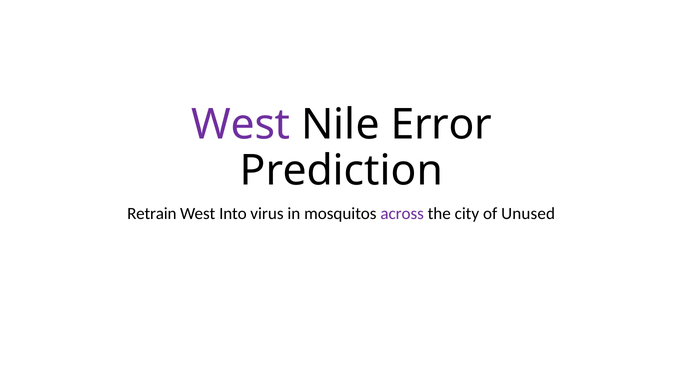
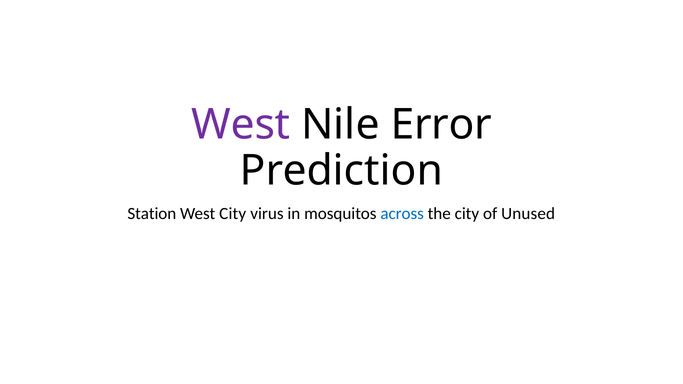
Retrain: Retrain -> Station
West Into: Into -> City
across colour: purple -> blue
